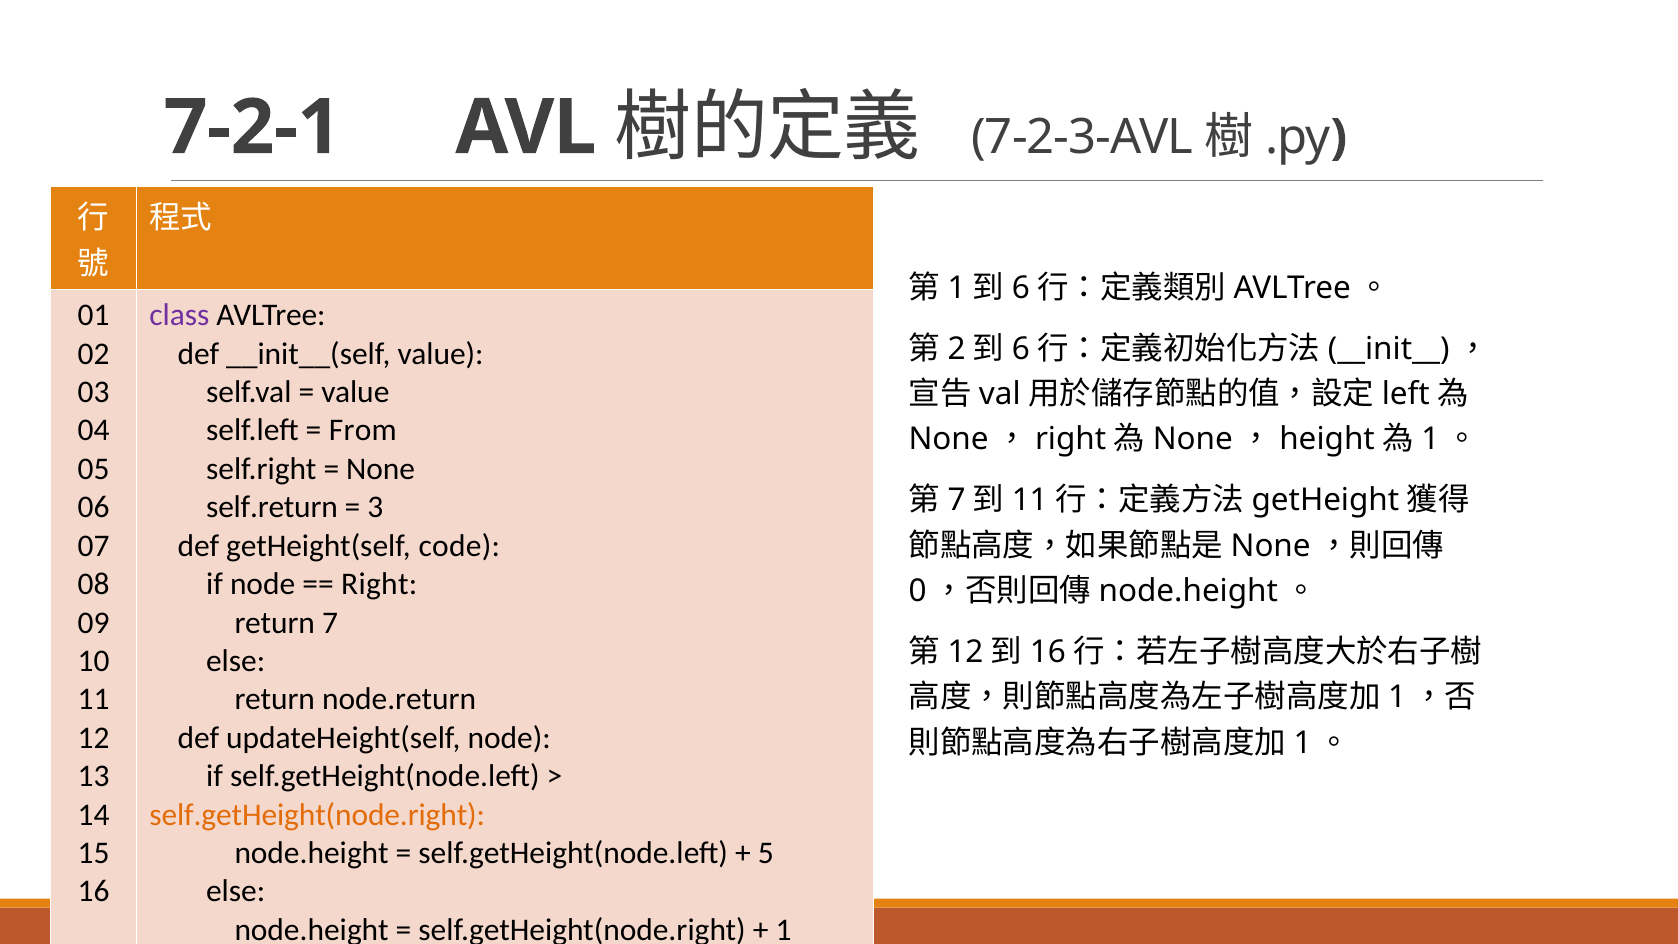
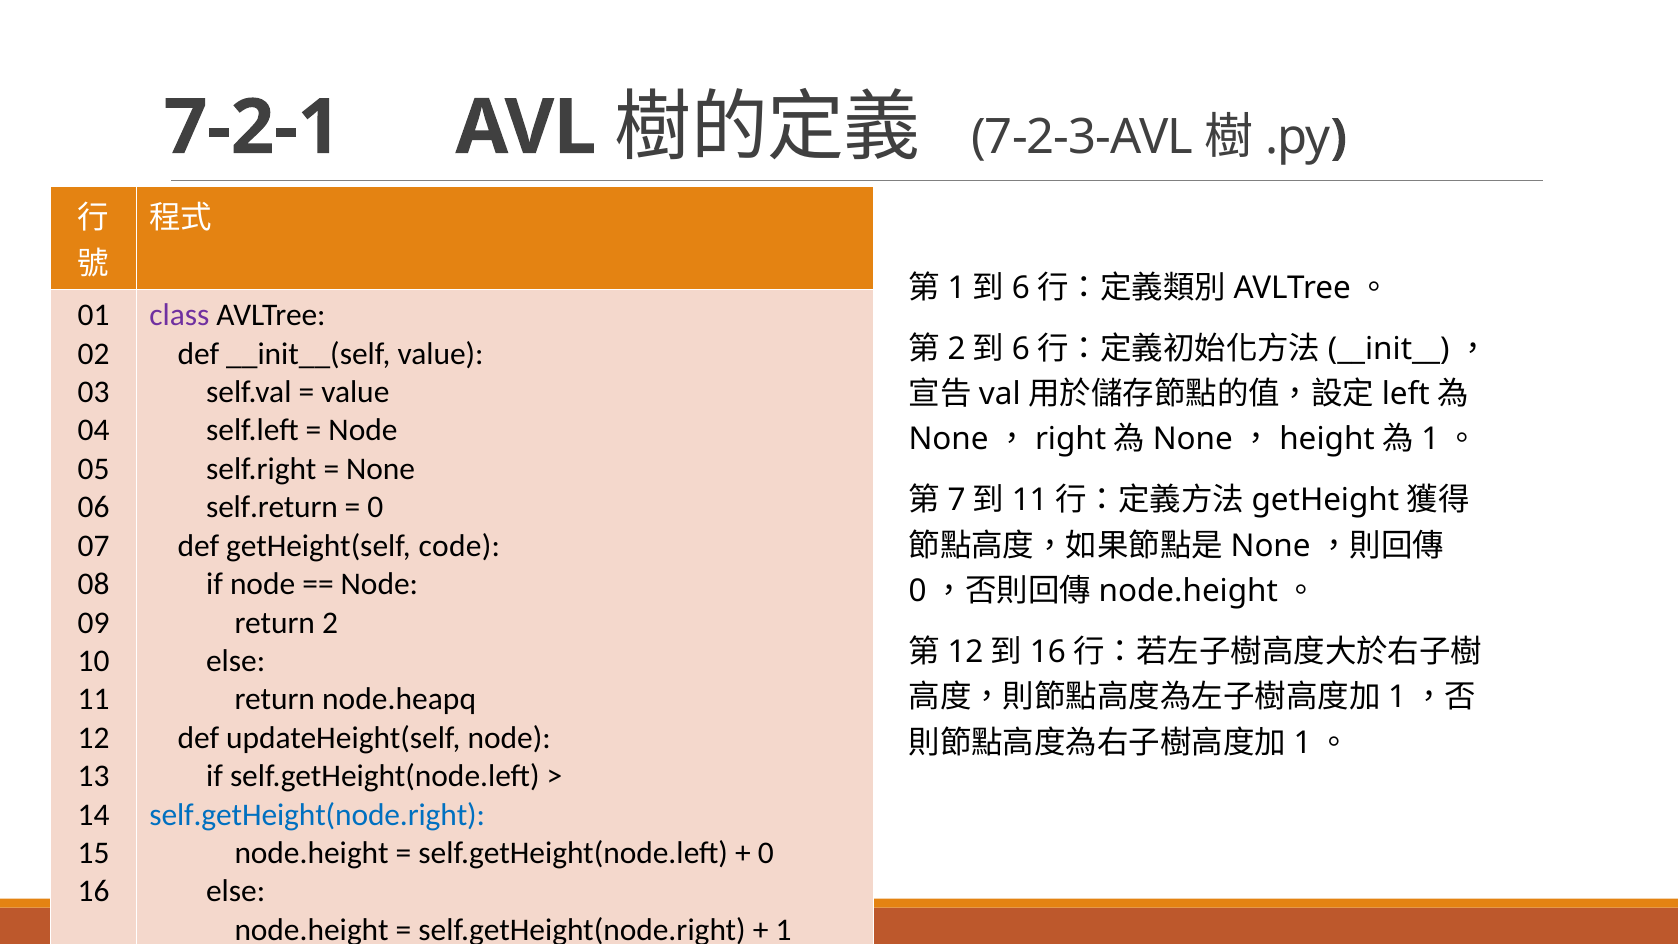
From at (363, 431): From -> Node
3 at (375, 507): 3 -> 0
Right at (379, 584): Right -> Node
7: 7 -> 2
node.return: node.return -> node.heapq
self.getHeight(node.right at (317, 815) colour: orange -> blue
5 at (766, 853): 5 -> 0
